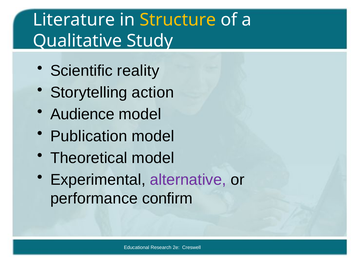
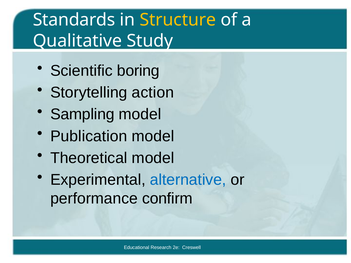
Literature: Literature -> Standards
reality: reality -> boring
Audience: Audience -> Sampling
alternative colour: purple -> blue
